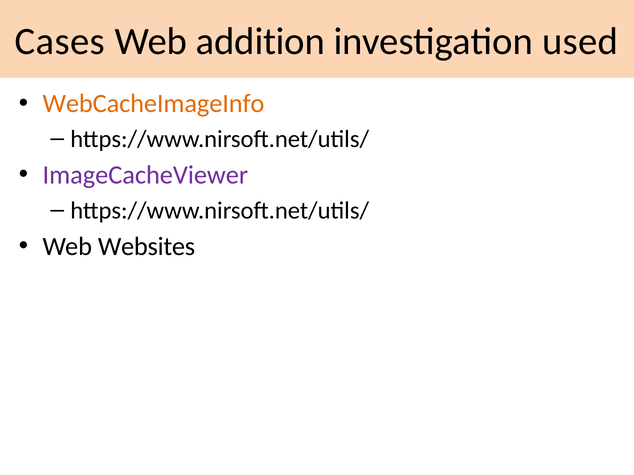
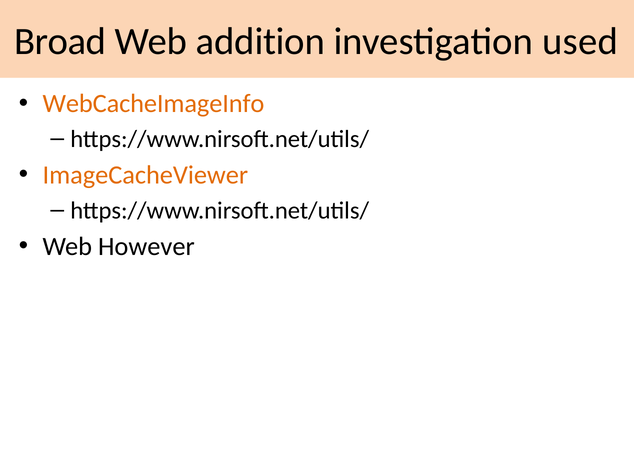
Cases: Cases -> Broad
ImageCacheViewer colour: purple -> orange
Websites: Websites -> However
